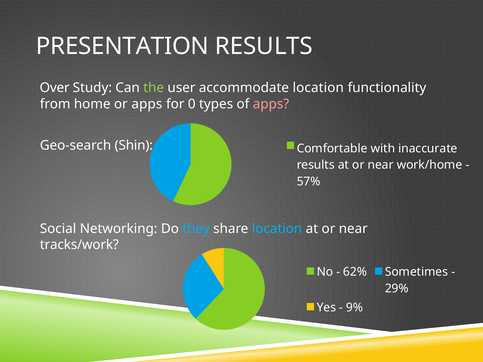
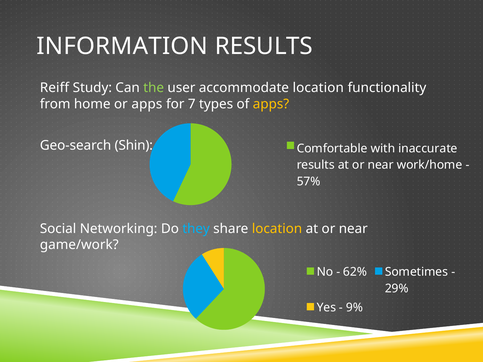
PRESENTATION: PRESENTATION -> INFORMATION
Over: Over -> Reiff
0: 0 -> 7
apps at (271, 104) colour: pink -> yellow
location at (277, 229) colour: light blue -> yellow
tracks/work: tracks/work -> game/work
